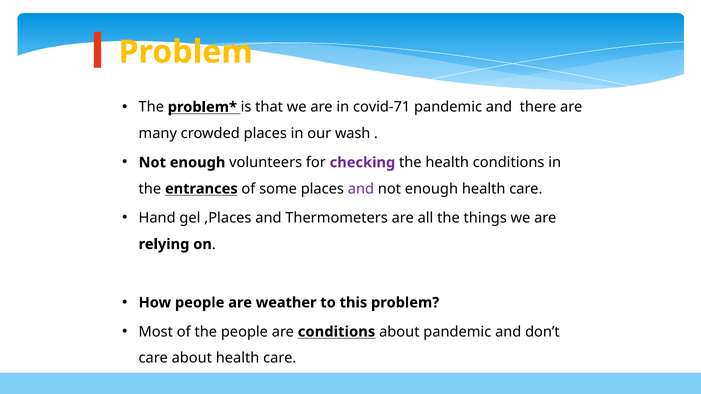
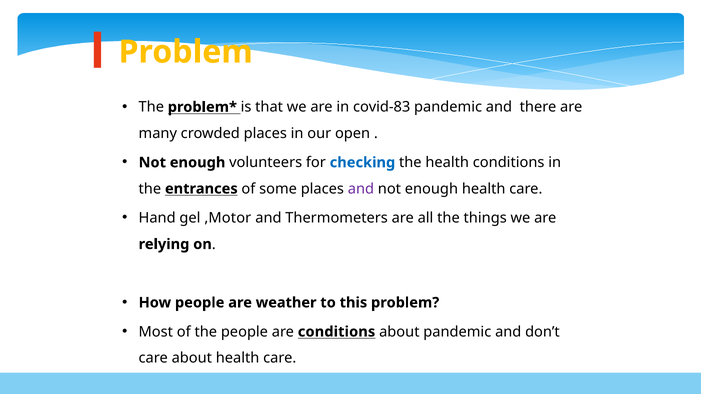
covid-71: covid-71 -> covid-83
wash: wash -> open
checking colour: purple -> blue
,Places: ,Places -> ,Motor
